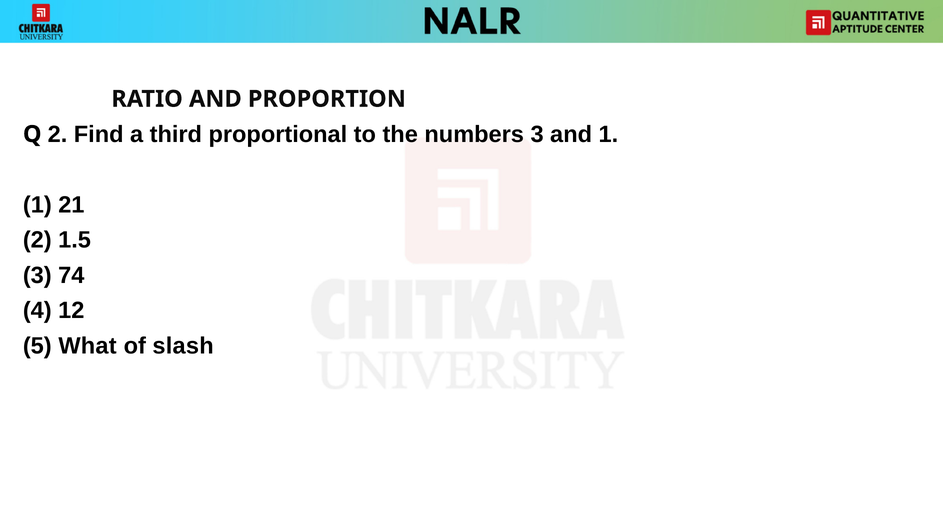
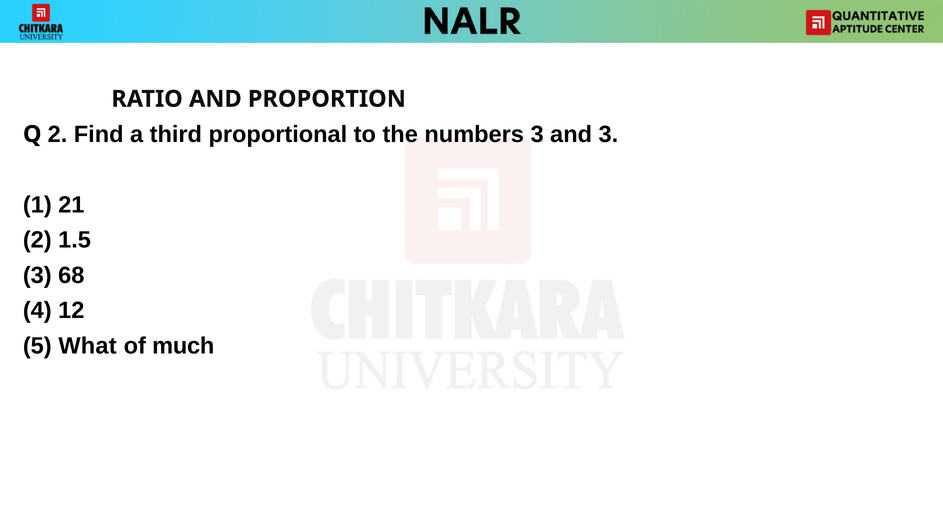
and 1: 1 -> 3
74: 74 -> 68
slash: slash -> much
